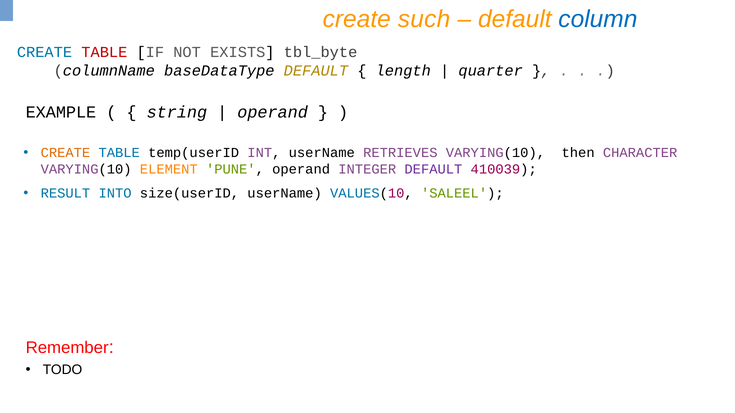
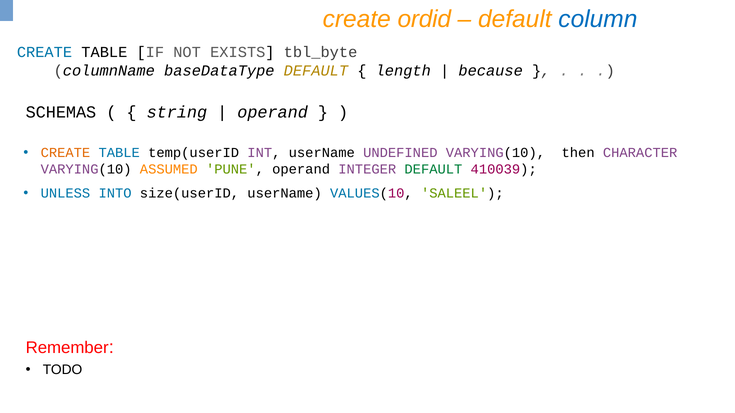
such: such -> ordid
TABLE at (104, 52) colour: red -> black
quarter: quarter -> because
EXAMPLE: EXAMPLE -> SCHEMAS
RETRIEVES: RETRIEVES -> UNDEFINED
ELEMENT: ELEMENT -> ASSUMED
DEFAULT at (433, 170) colour: purple -> green
RESULT: RESULT -> UNLESS
